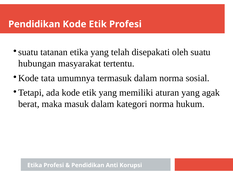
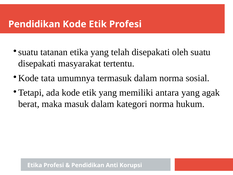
hubungan at (37, 63): hubungan -> disepakati
aturan: aturan -> antara
